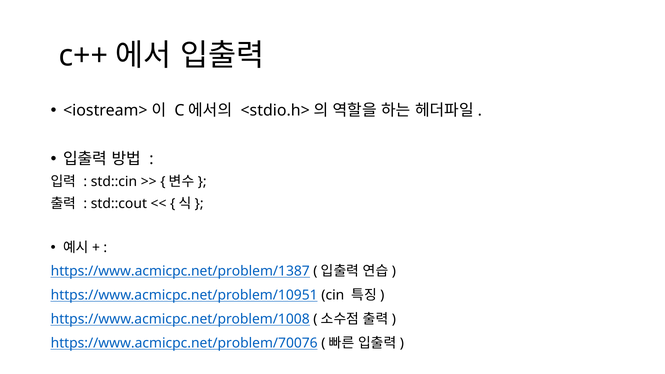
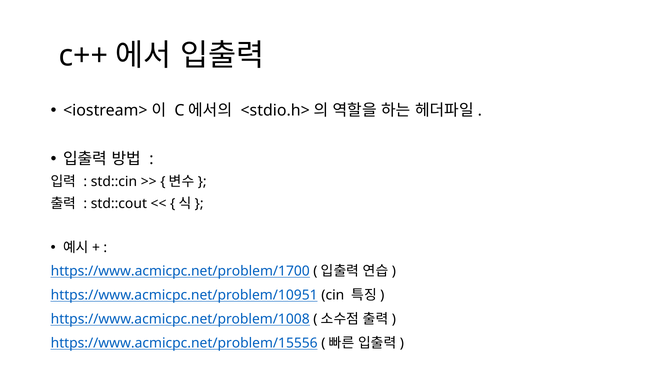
https://www.acmicpc.net/problem/1387: https://www.acmicpc.net/problem/1387 -> https://www.acmicpc.net/problem/1700
https://www.acmicpc.net/problem/70076: https://www.acmicpc.net/problem/70076 -> https://www.acmicpc.net/problem/15556
